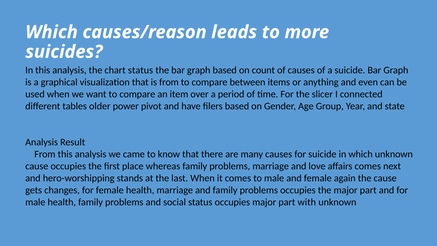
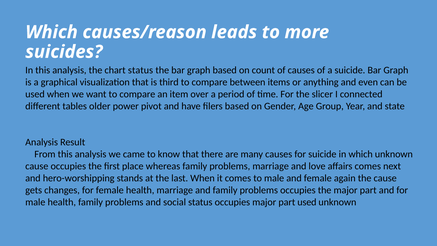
is from: from -> third
part with: with -> used
